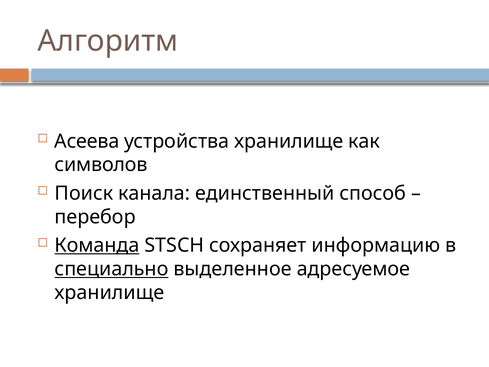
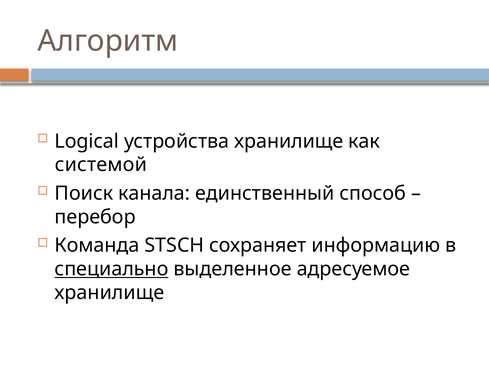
Асеева: Асеева -> Logical
символов: символов -> системой
Команда underline: present -> none
